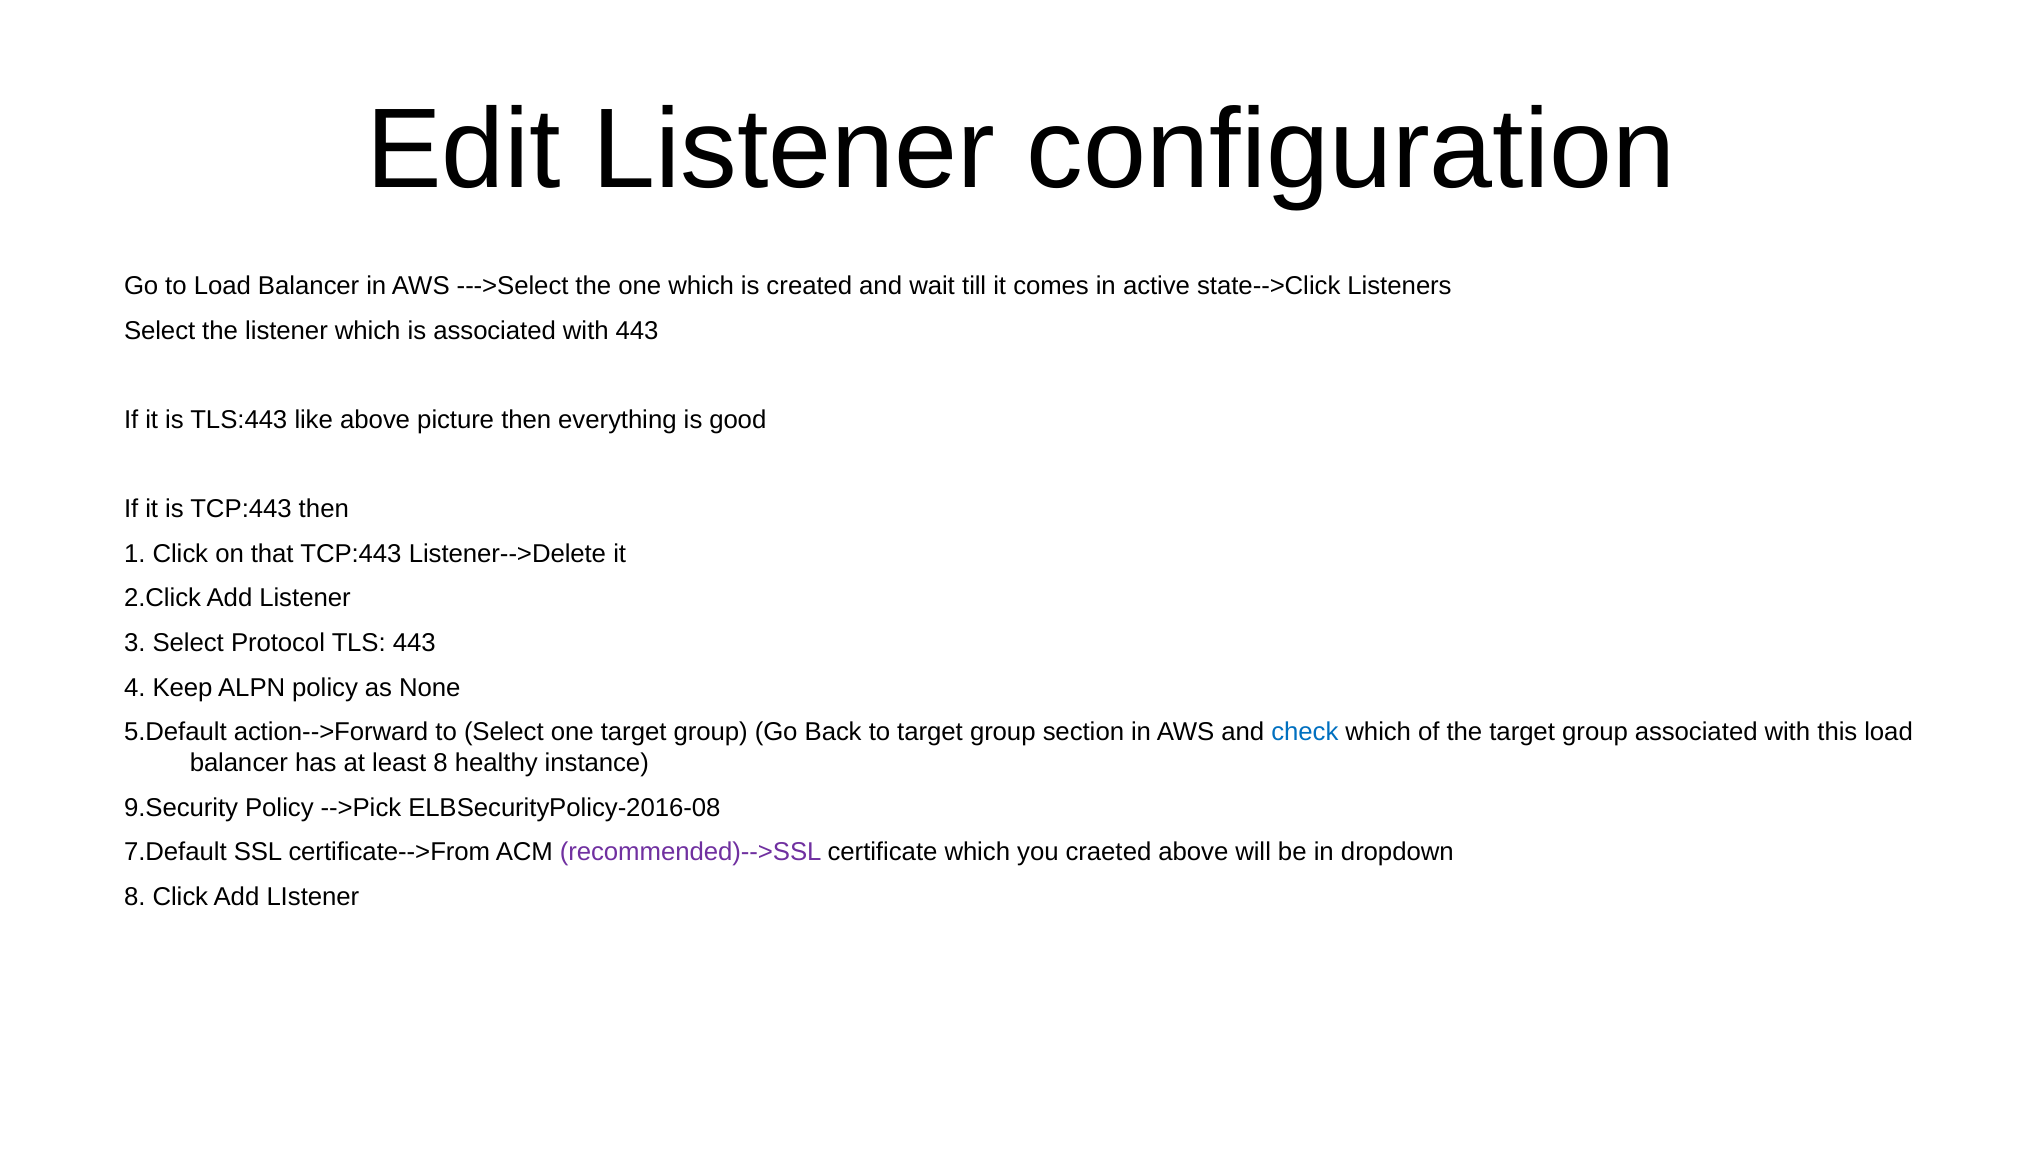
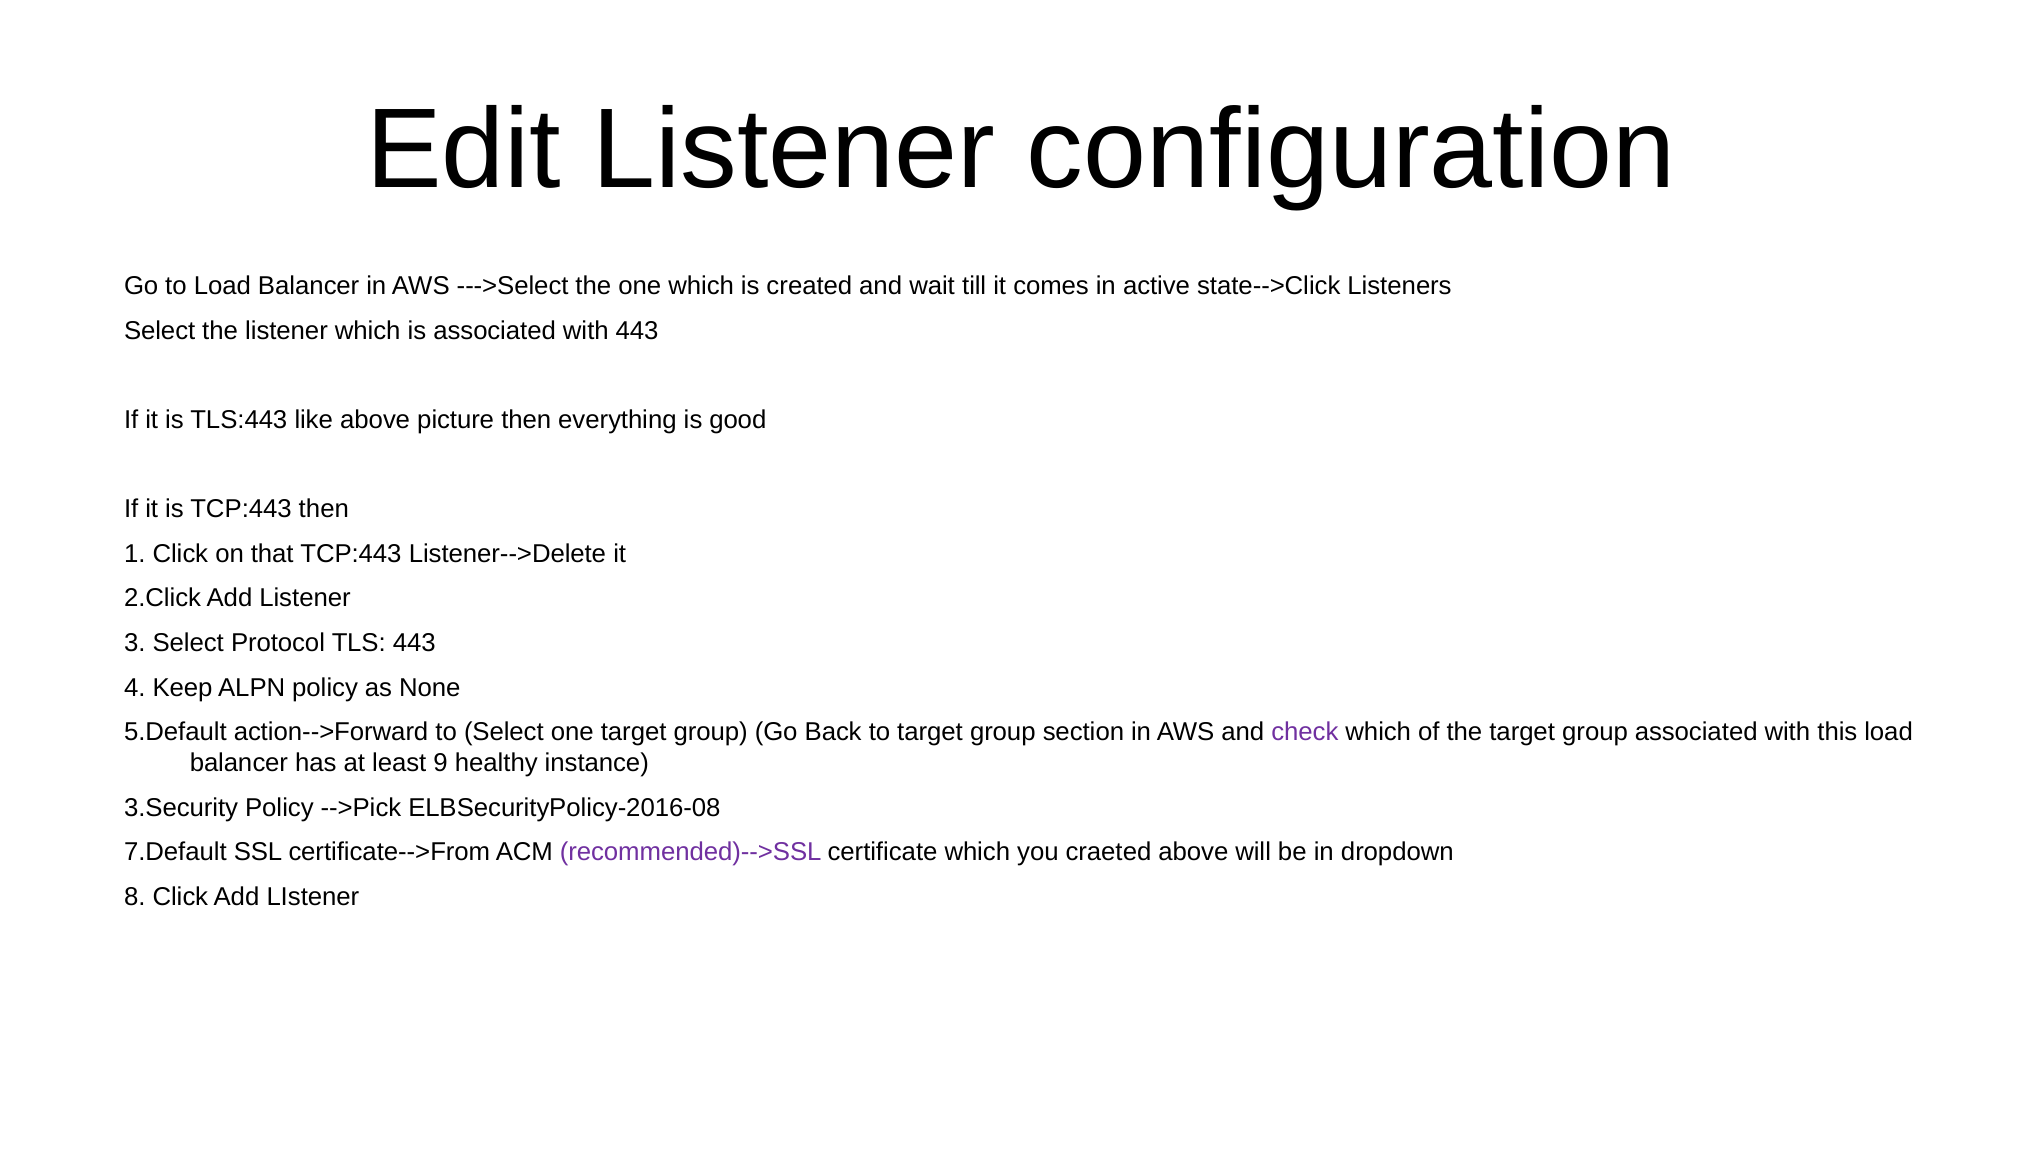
check colour: blue -> purple
least 8: 8 -> 9
9.Security: 9.Security -> 3.Security
